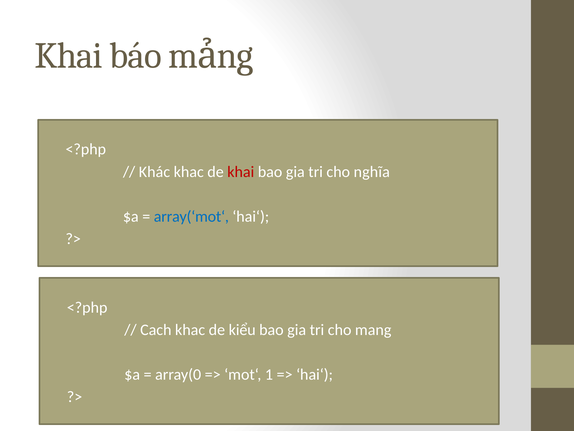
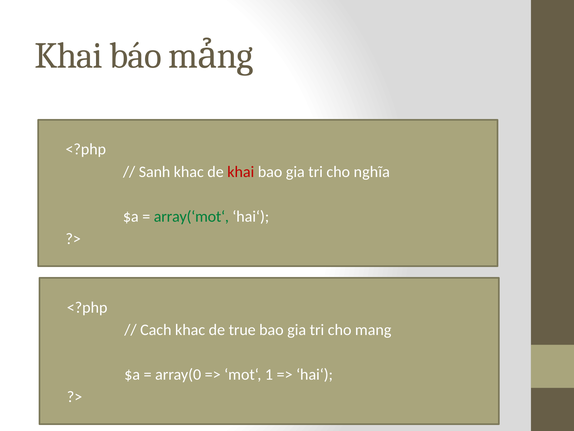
Khác: Khác -> Sanh
array(‘mot‘ colour: blue -> green
kiểu: kiểu -> true
